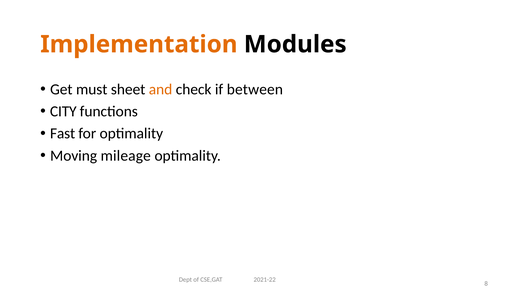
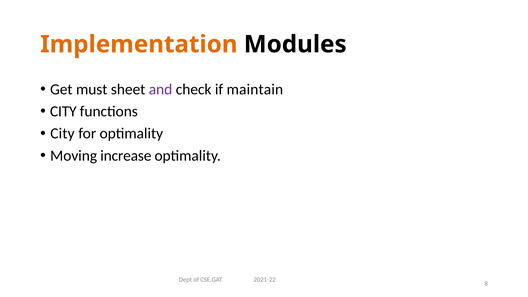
and colour: orange -> purple
between: between -> maintain
Fast at (63, 134): Fast -> City
mileage: mileage -> increase
